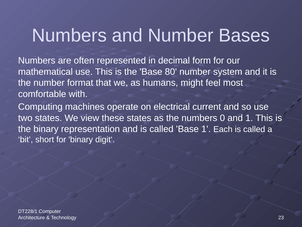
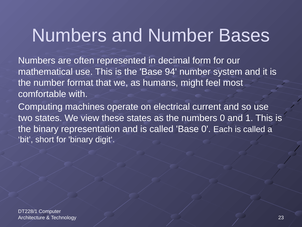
80: 80 -> 94
Base 1: 1 -> 0
